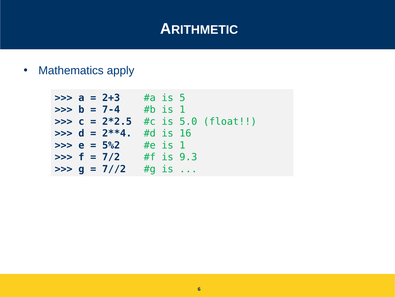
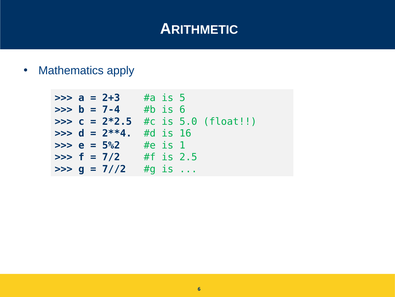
1 at (182, 109): 1 -> 6
9.3: 9.3 -> 2.5
